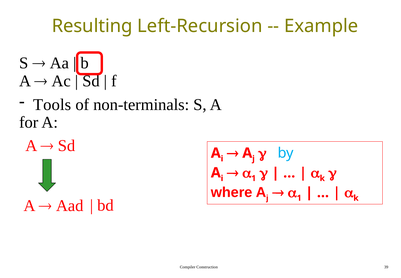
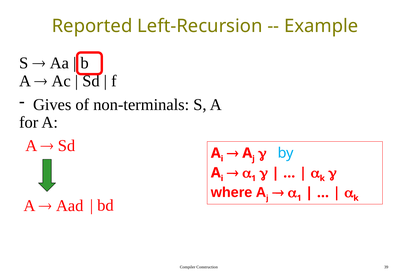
Resulting: Resulting -> Reported
Tools: Tools -> Gives
